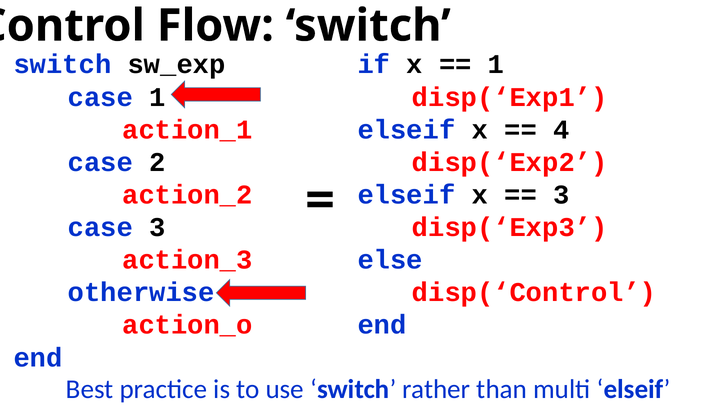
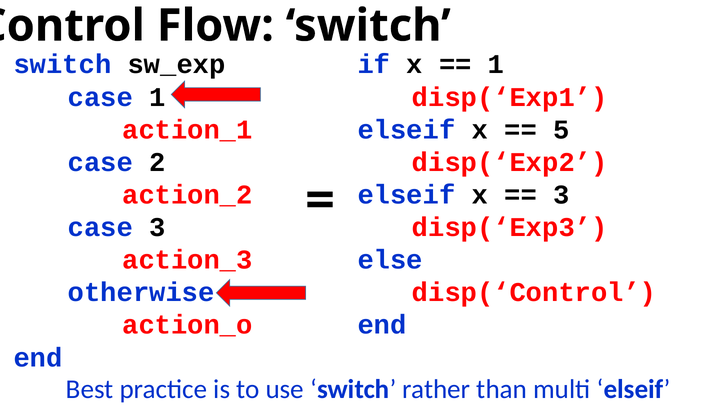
4: 4 -> 5
